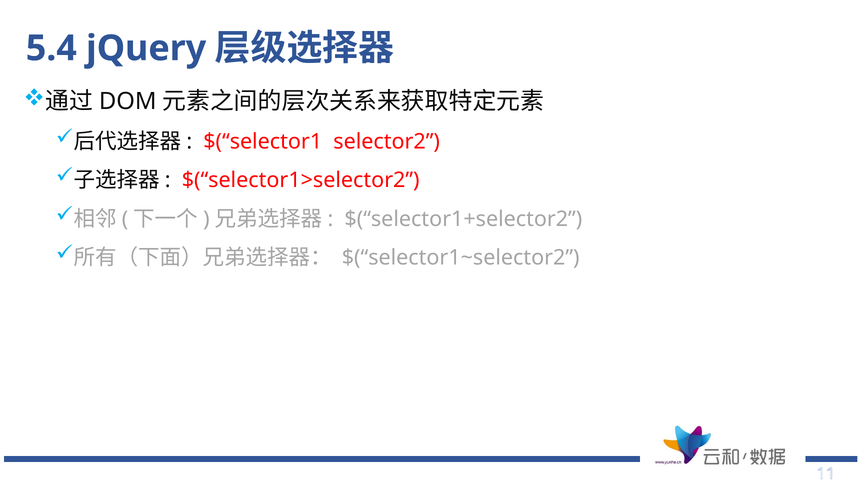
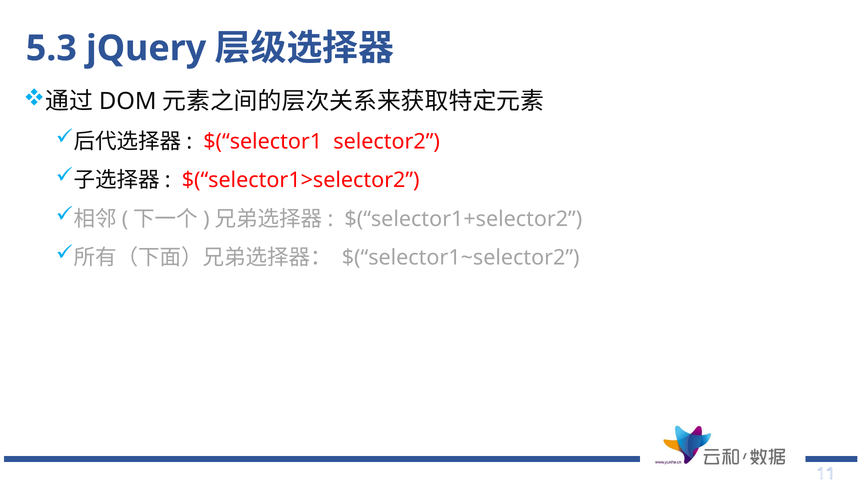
5.4: 5.4 -> 5.3
